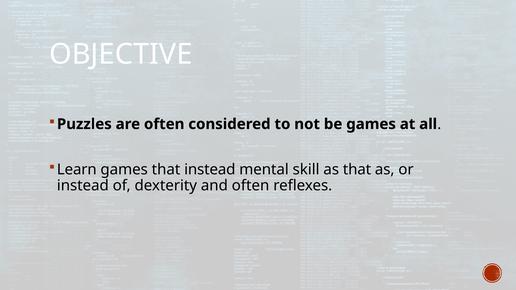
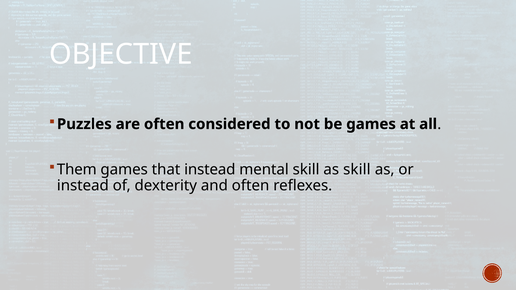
Learn: Learn -> Them
as that: that -> skill
